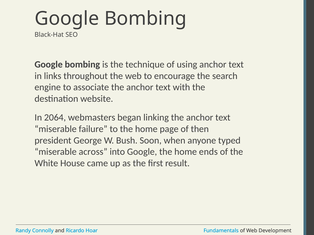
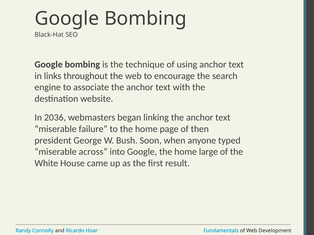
2064: 2064 -> 2036
ends: ends -> large
